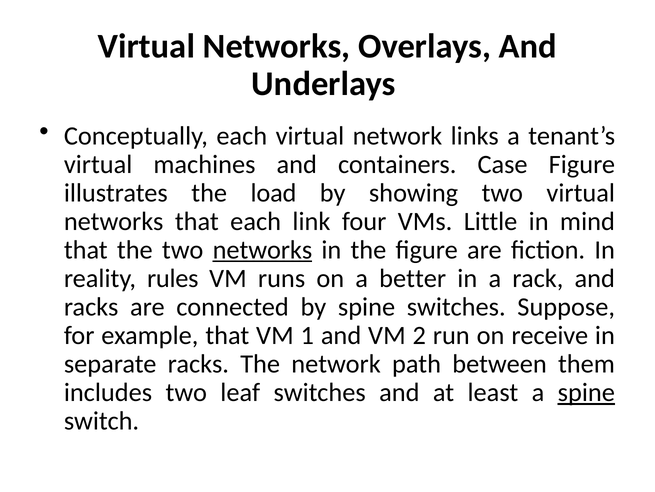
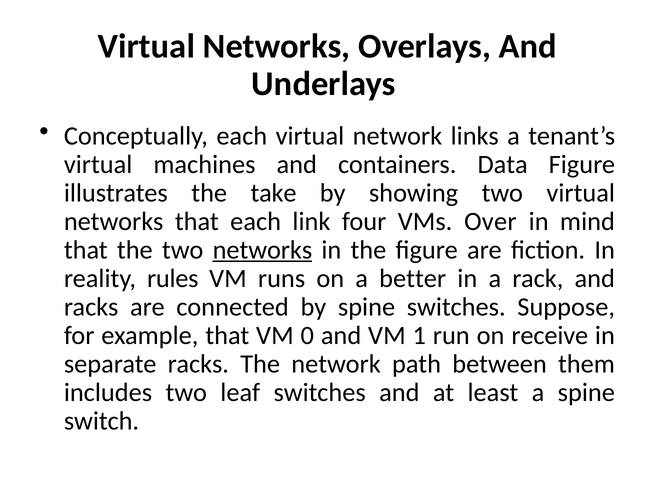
Case: Case -> Data
load: load -> take
Little: Little -> Over
1: 1 -> 0
2: 2 -> 1
spine at (586, 392) underline: present -> none
